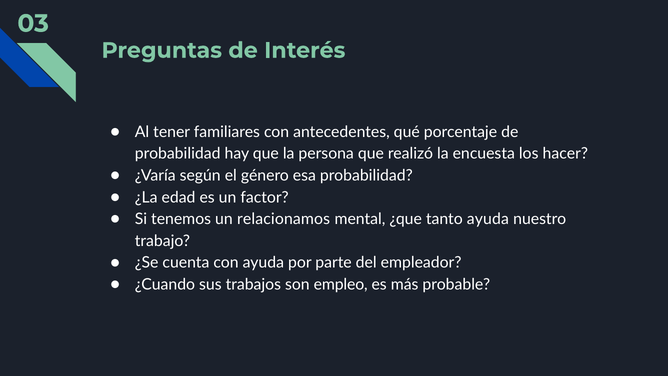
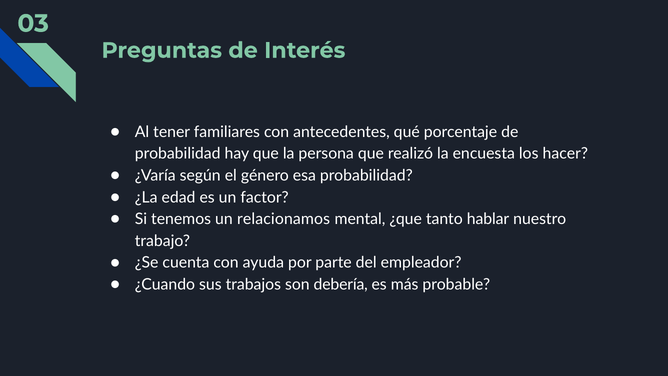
tanto ayuda: ayuda -> hablar
empleo: empleo -> debería
